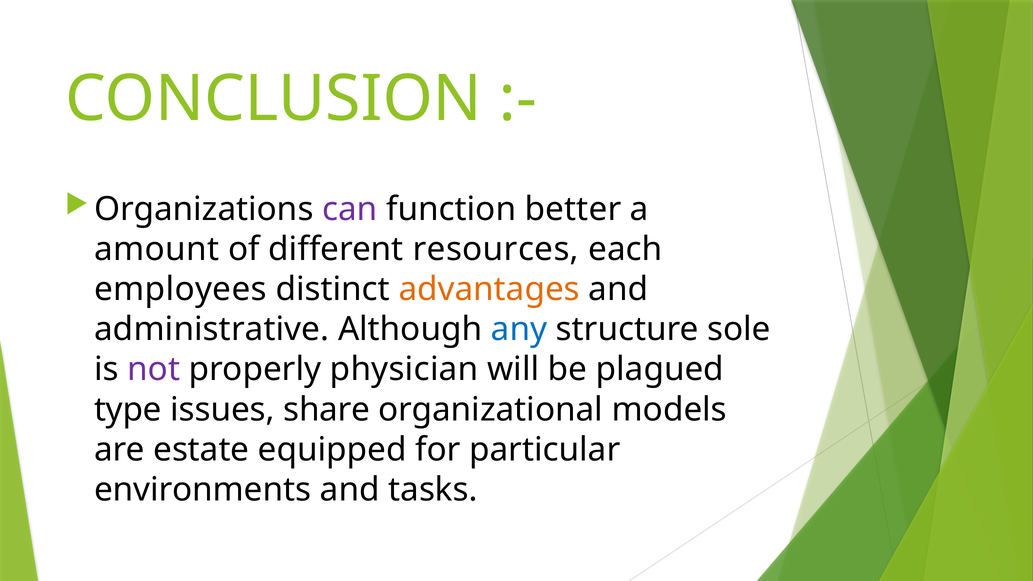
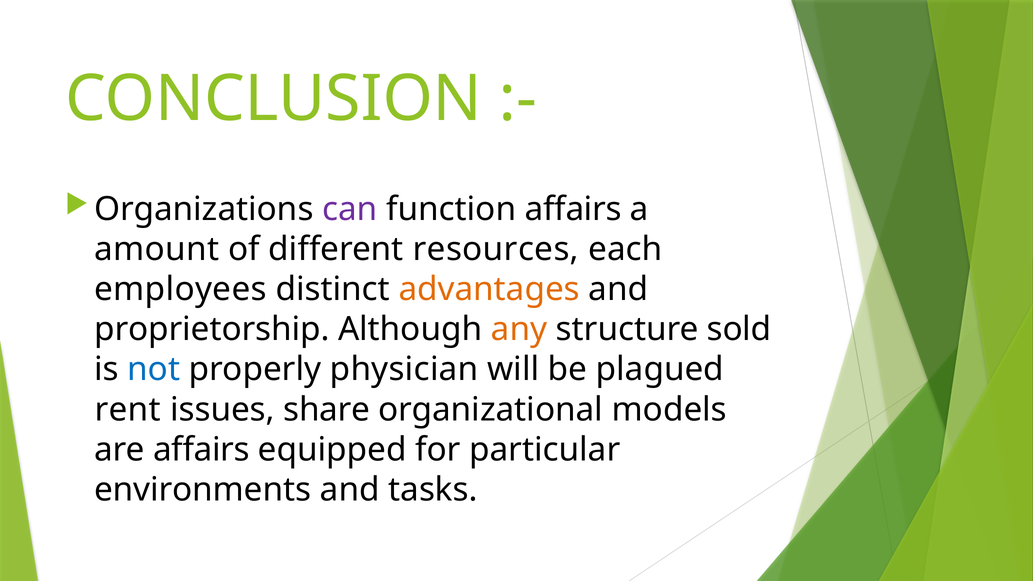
function better: better -> affairs
administrative: administrative -> proprietorship
any colour: blue -> orange
sole: sole -> sold
not colour: purple -> blue
type: type -> rent
are estate: estate -> affairs
